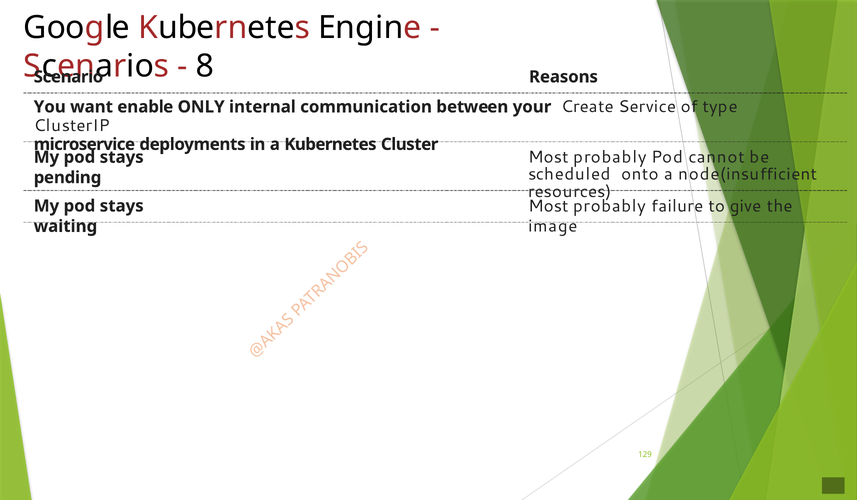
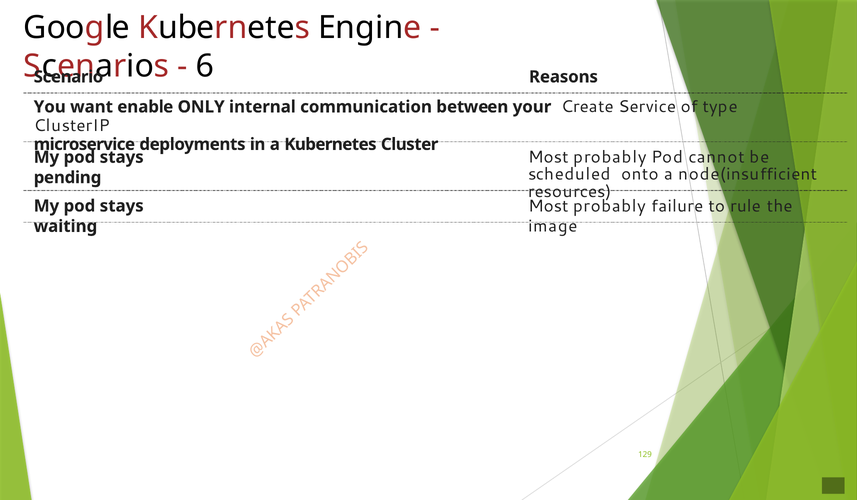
8: 8 -> 6
give: give -> rule
